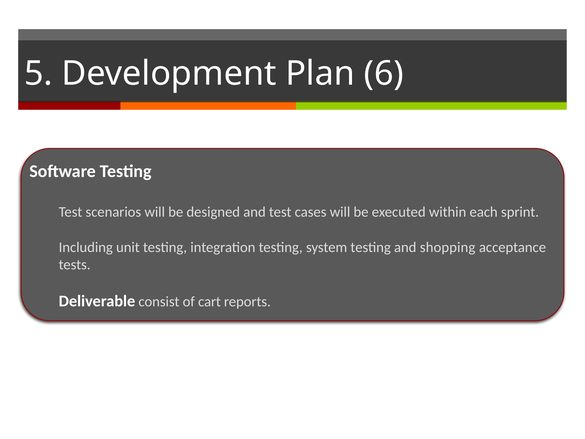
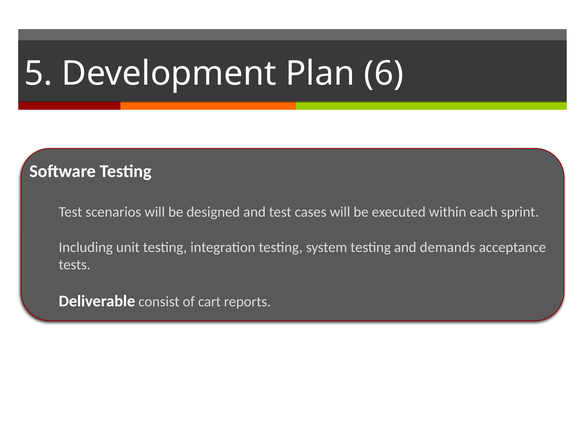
shopping: shopping -> demands
